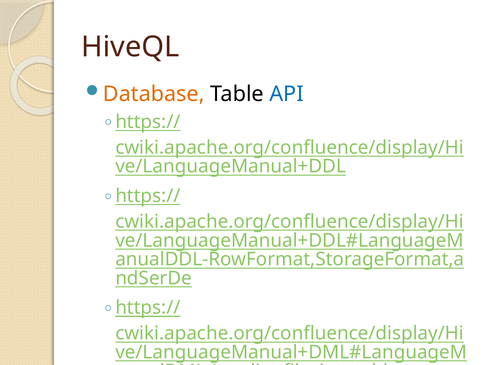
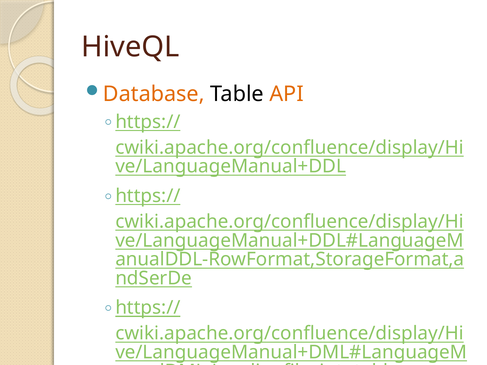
API colour: blue -> orange
